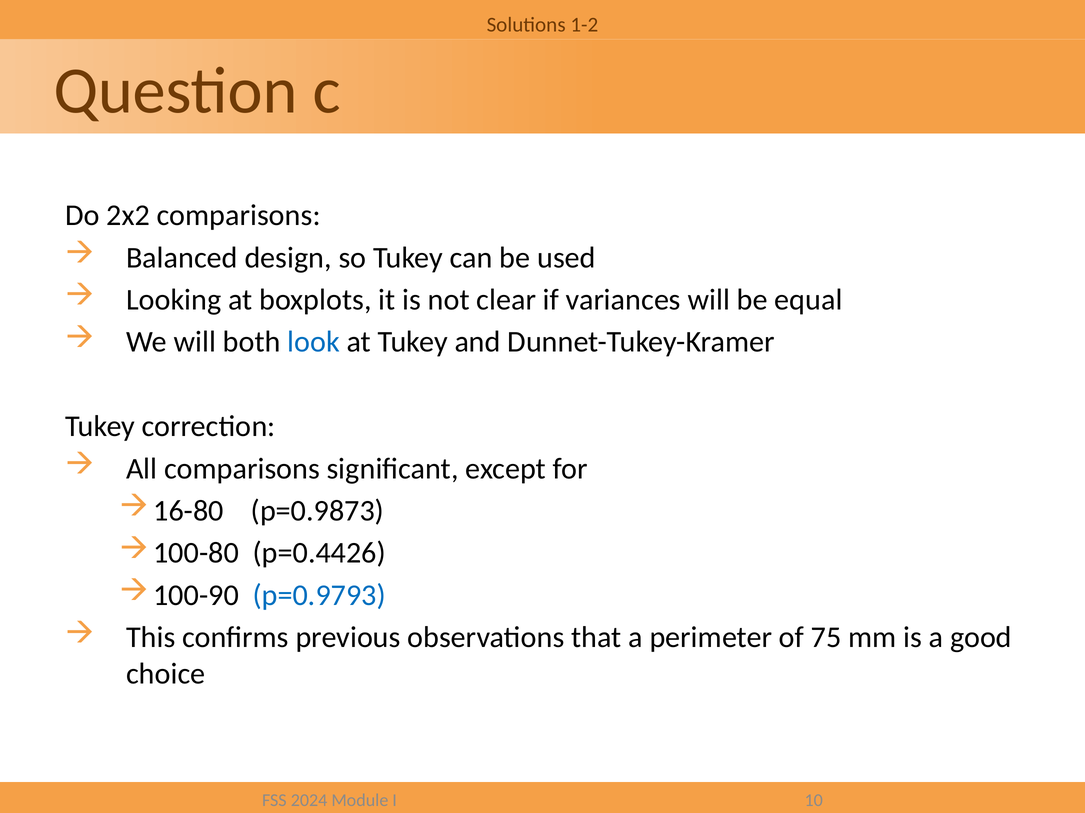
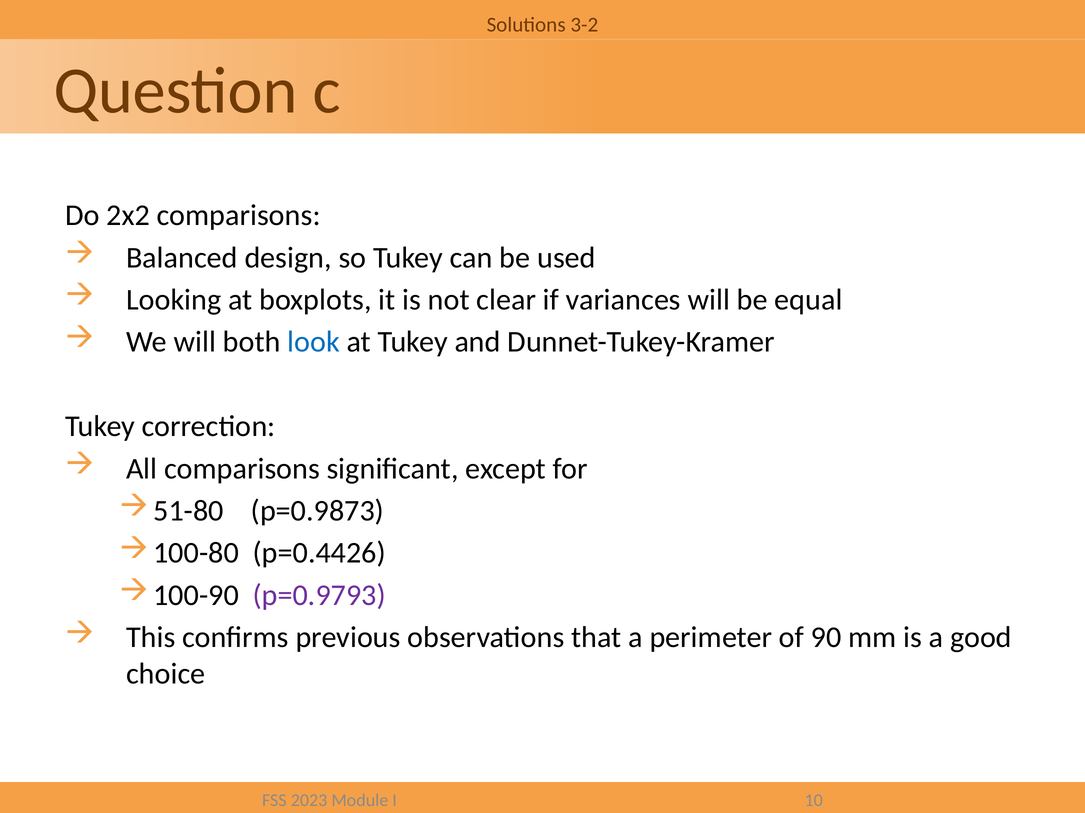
1-2: 1-2 -> 3-2
16-80: 16-80 -> 51-80
p=0.9793 colour: blue -> purple
75: 75 -> 90
2024: 2024 -> 2023
